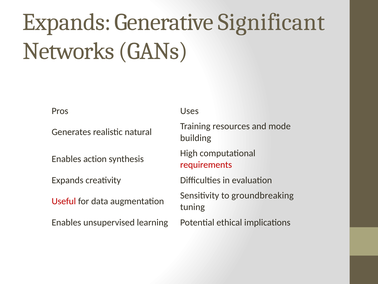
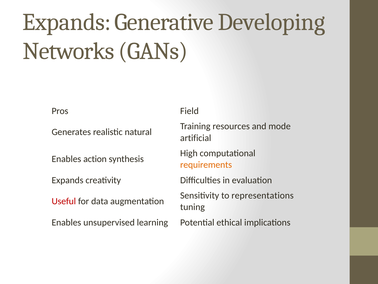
Significant: Significant -> Developing
Uses: Uses -> Field
building: building -> artificial
requirements colour: red -> orange
groundbreaking: groundbreaking -> representations
